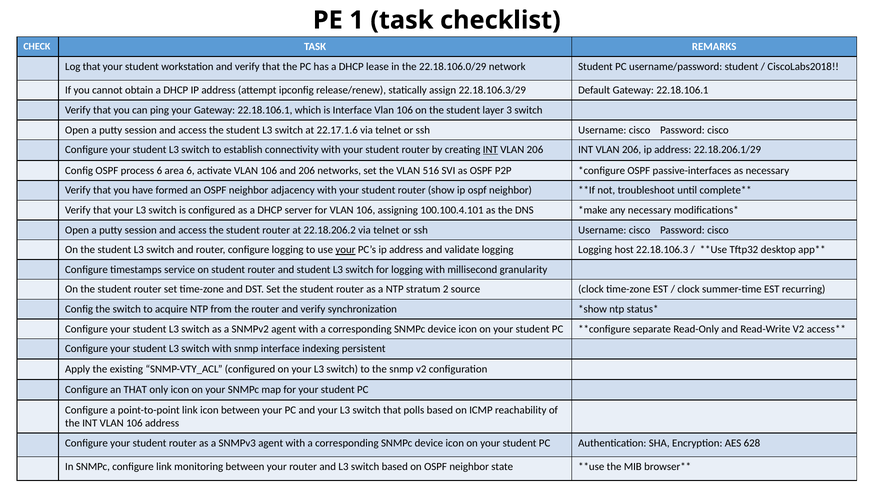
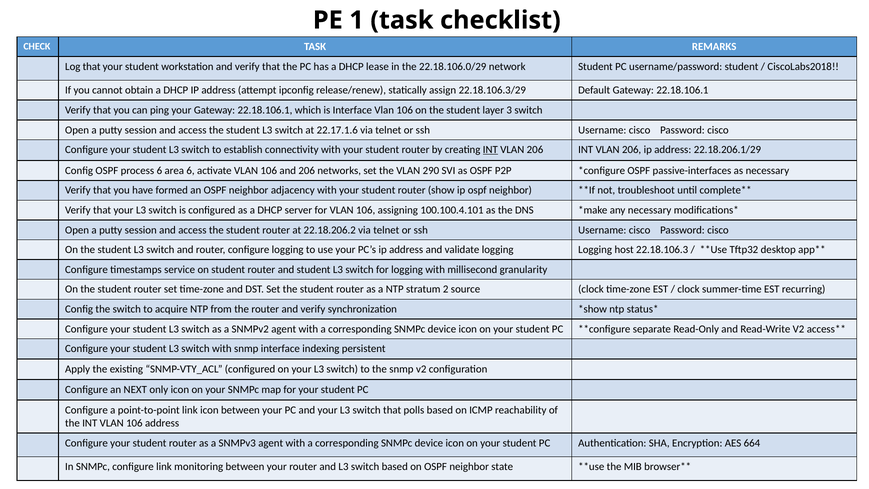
516: 516 -> 290
your at (345, 250) underline: present -> none
an THAT: THAT -> NEXT
628: 628 -> 664
